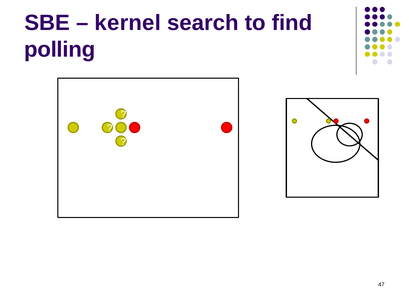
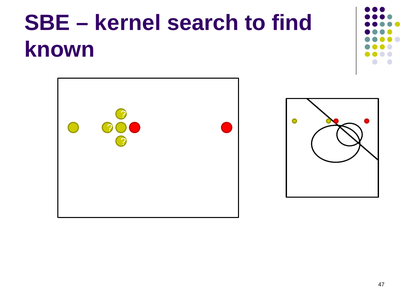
polling: polling -> known
